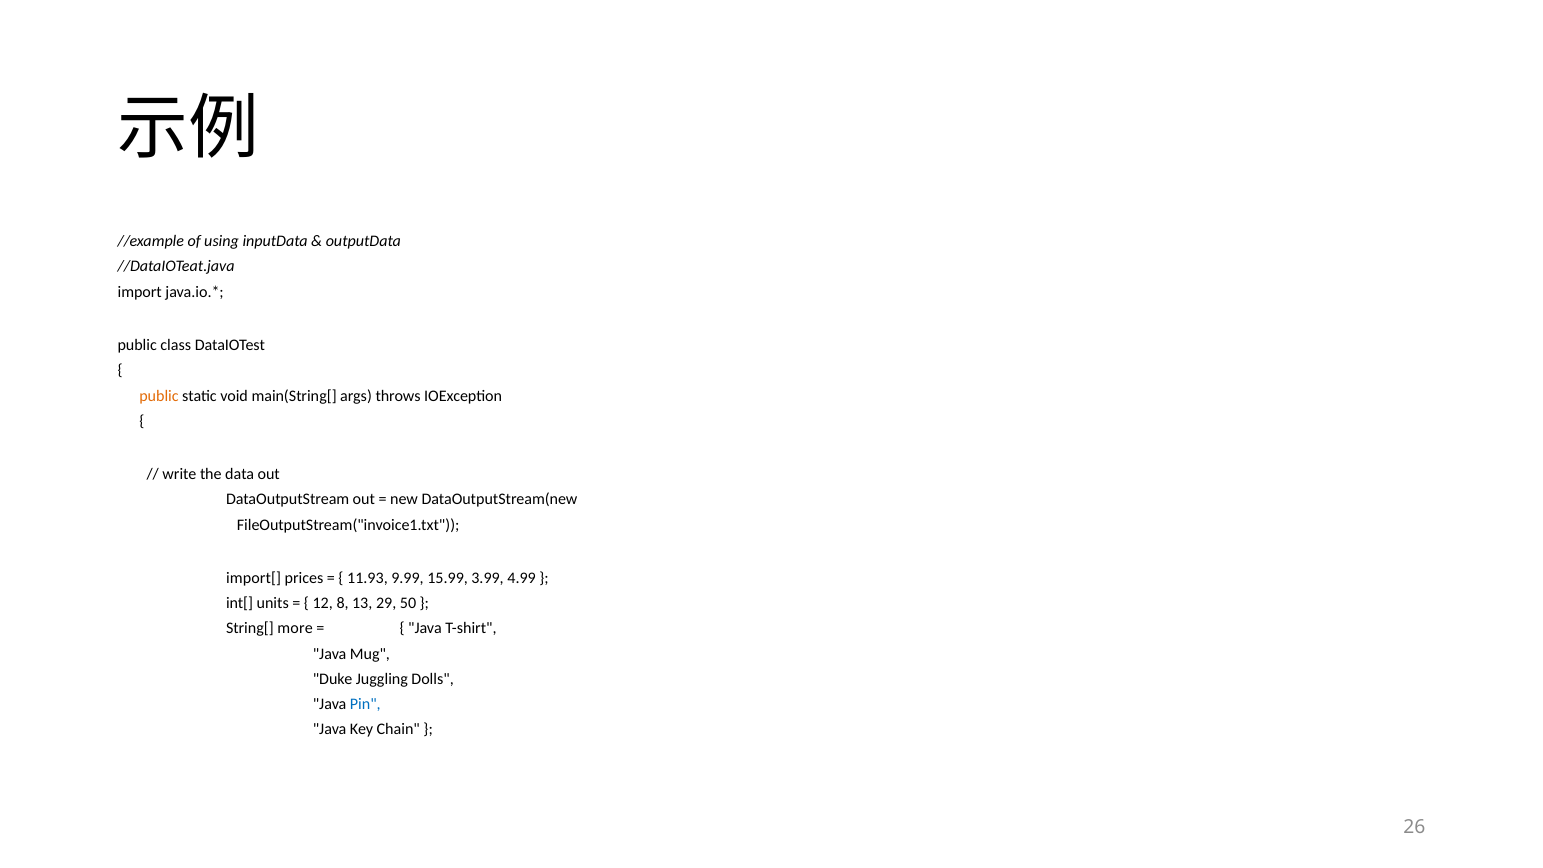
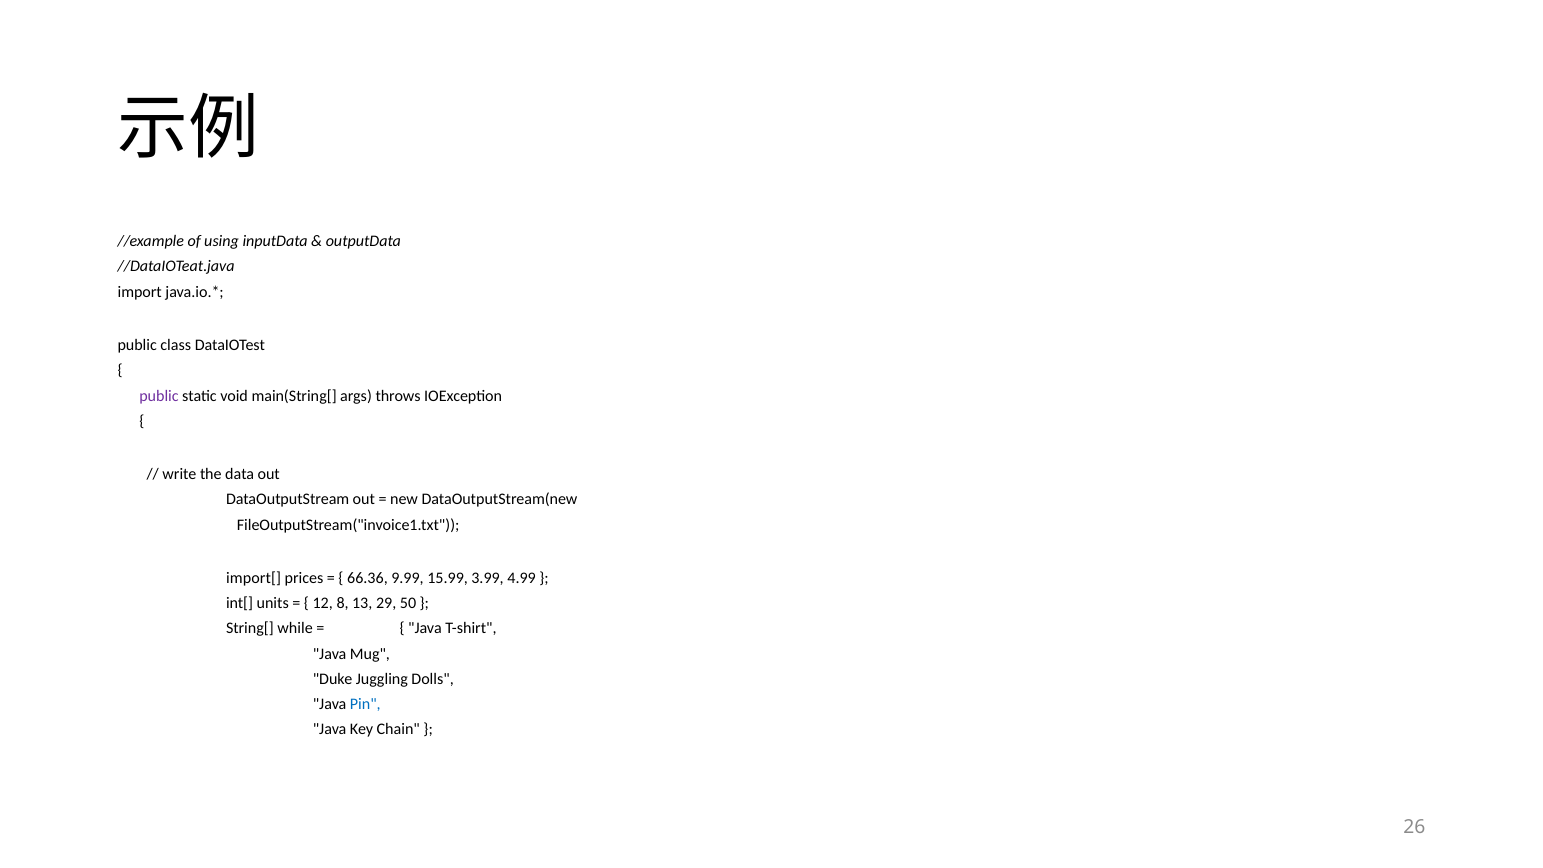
public at (159, 396) colour: orange -> purple
11.93: 11.93 -> 66.36
more: more -> while
